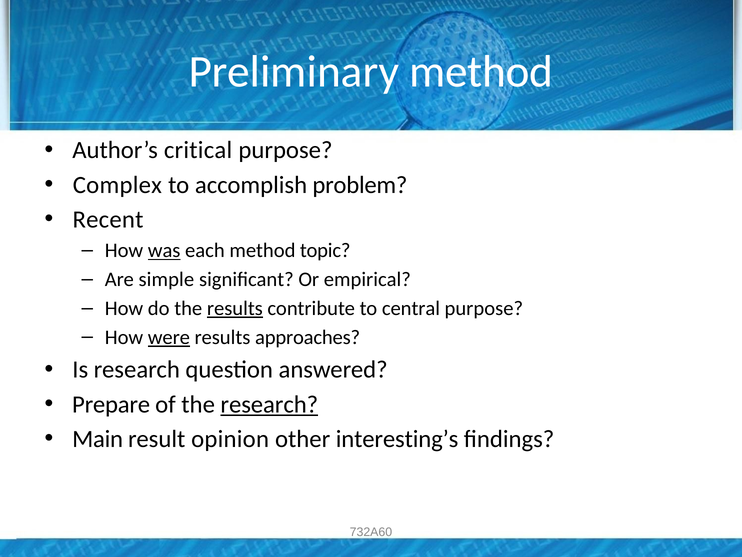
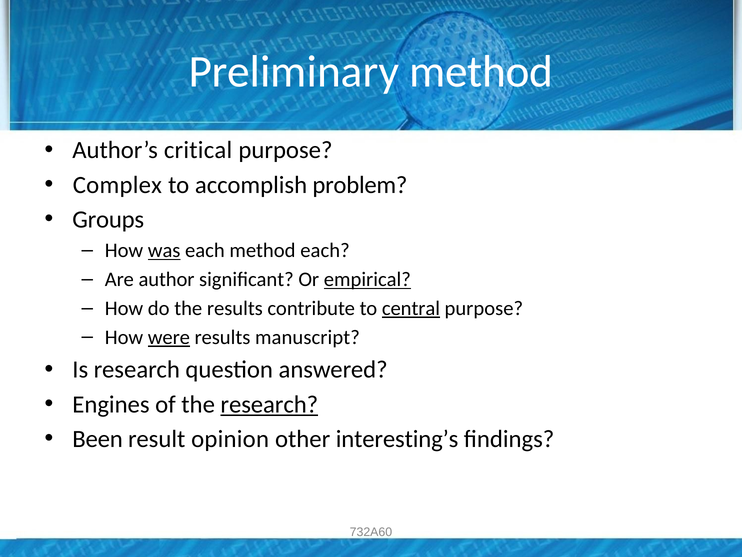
Recent: Recent -> Groups
method topic: topic -> each
simple: simple -> author
empirical underline: none -> present
results at (235, 308) underline: present -> none
central underline: none -> present
approaches: approaches -> manuscript
Prepare: Prepare -> Engines
Main: Main -> Been
